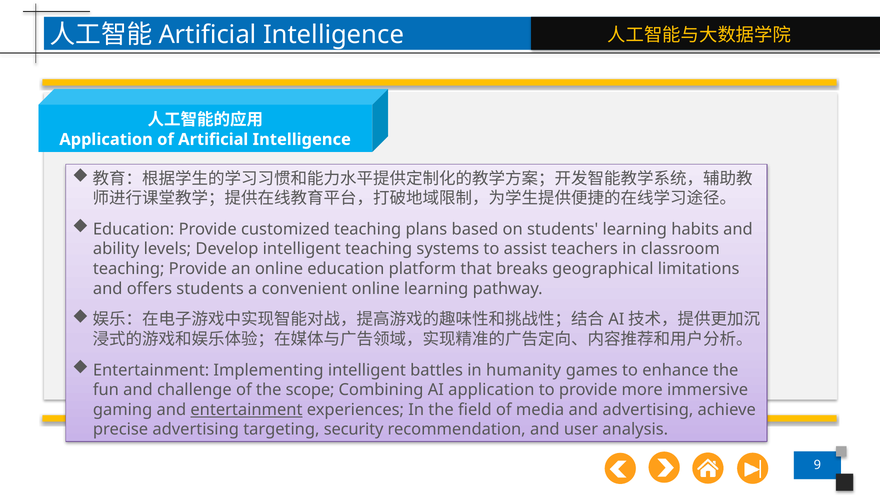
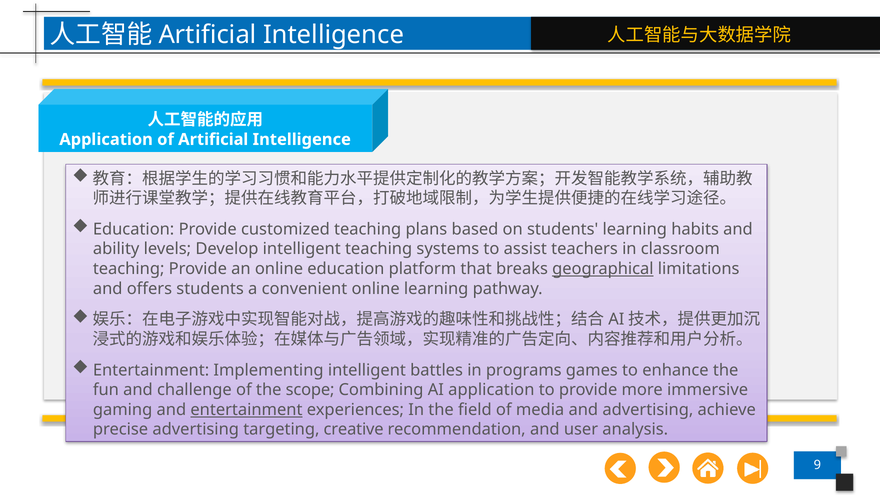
geographical underline: none -> present
humanity: humanity -> programs
security: security -> creative
